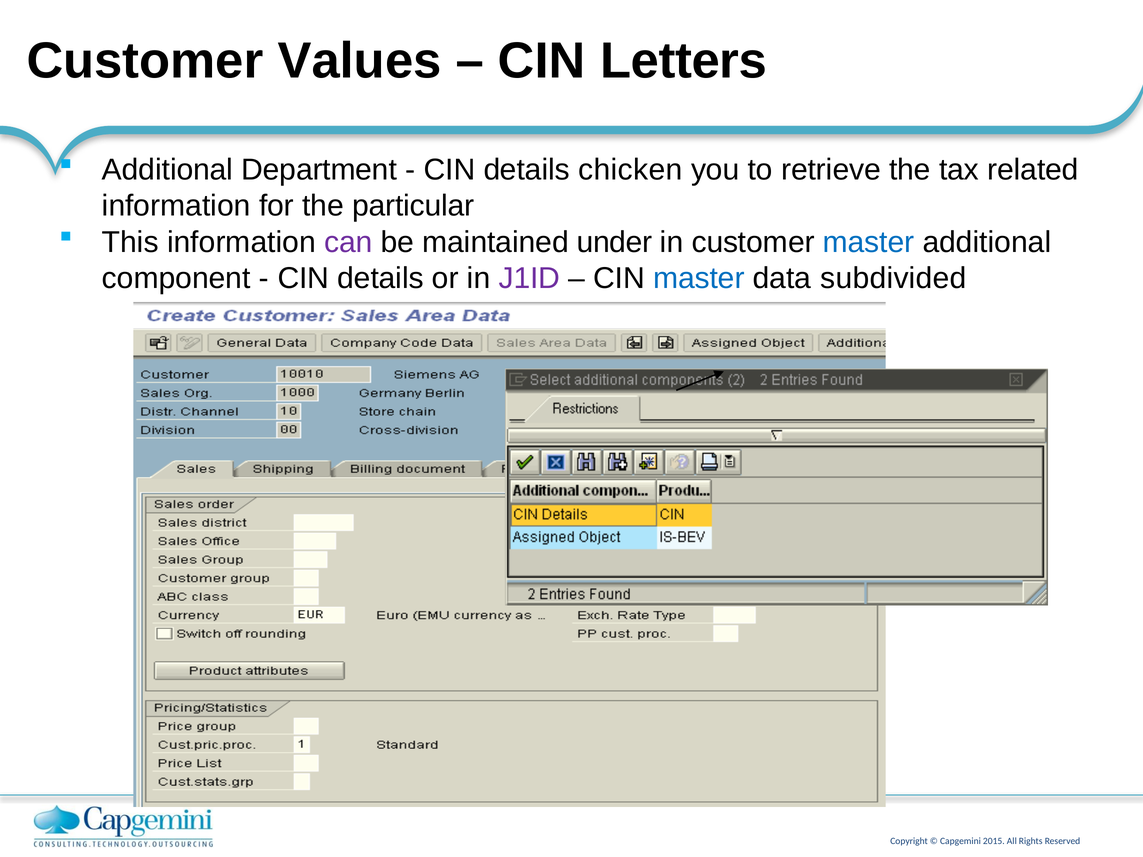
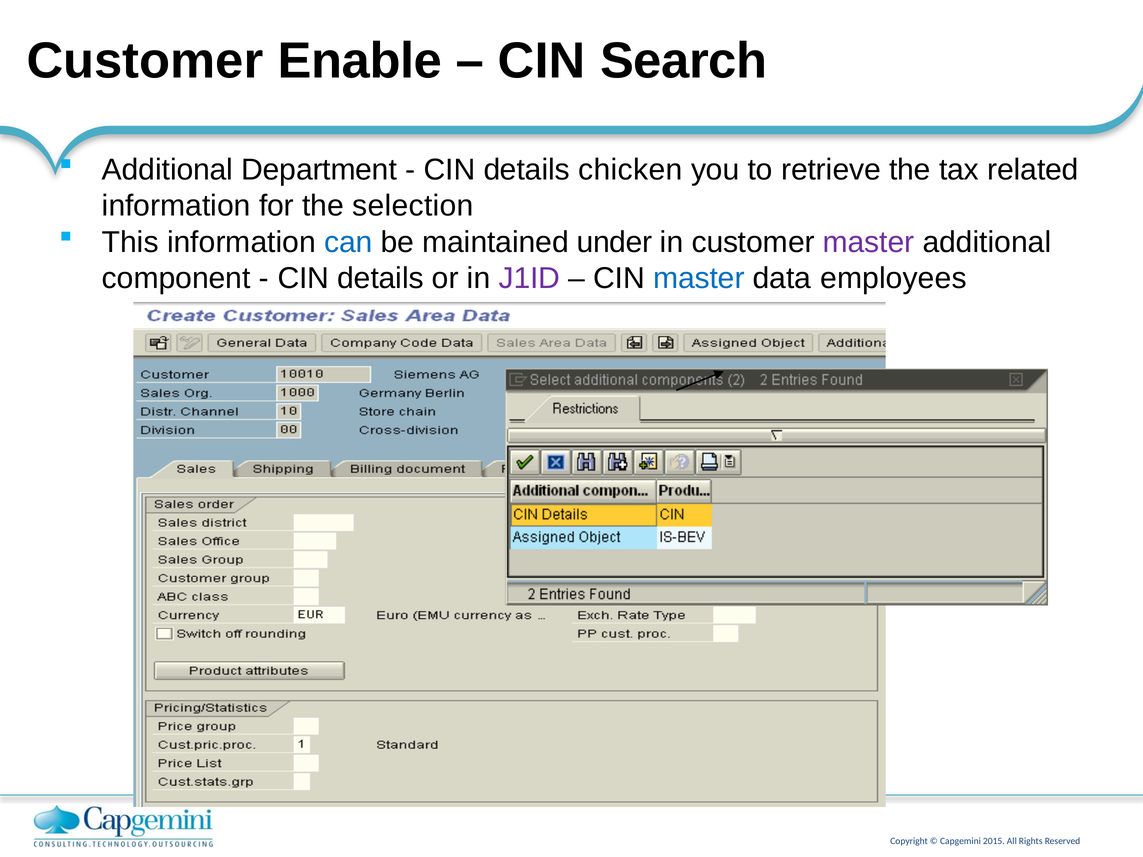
Values: Values -> Enable
Letters: Letters -> Search
particular: particular -> selection
can colour: purple -> blue
master at (869, 242) colour: blue -> purple
subdivided: subdivided -> employees
